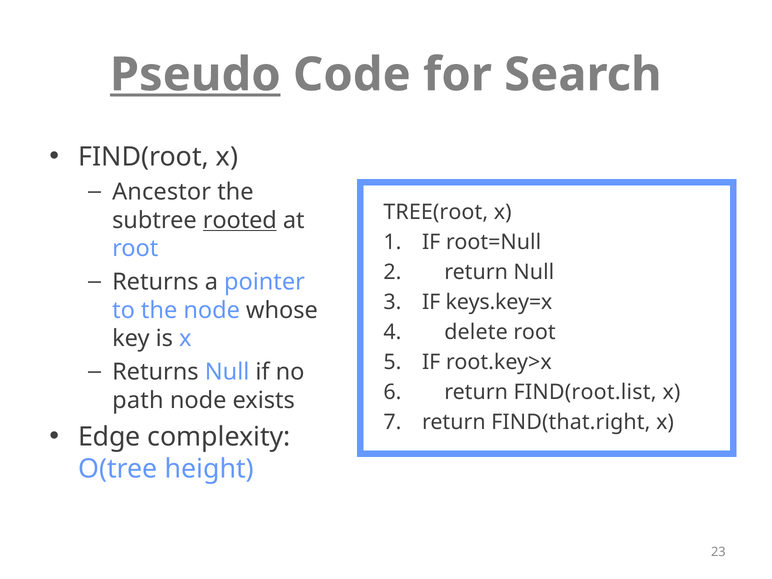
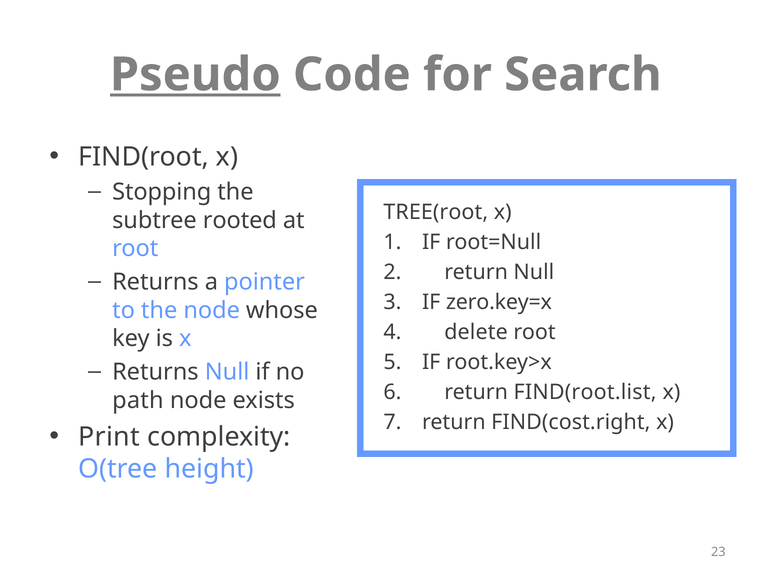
Ancestor: Ancestor -> Stopping
rooted underline: present -> none
keys.key=x: keys.key=x -> zero.key=x
FIND(that.right: FIND(that.right -> FIND(cost.right
Edge: Edge -> Print
